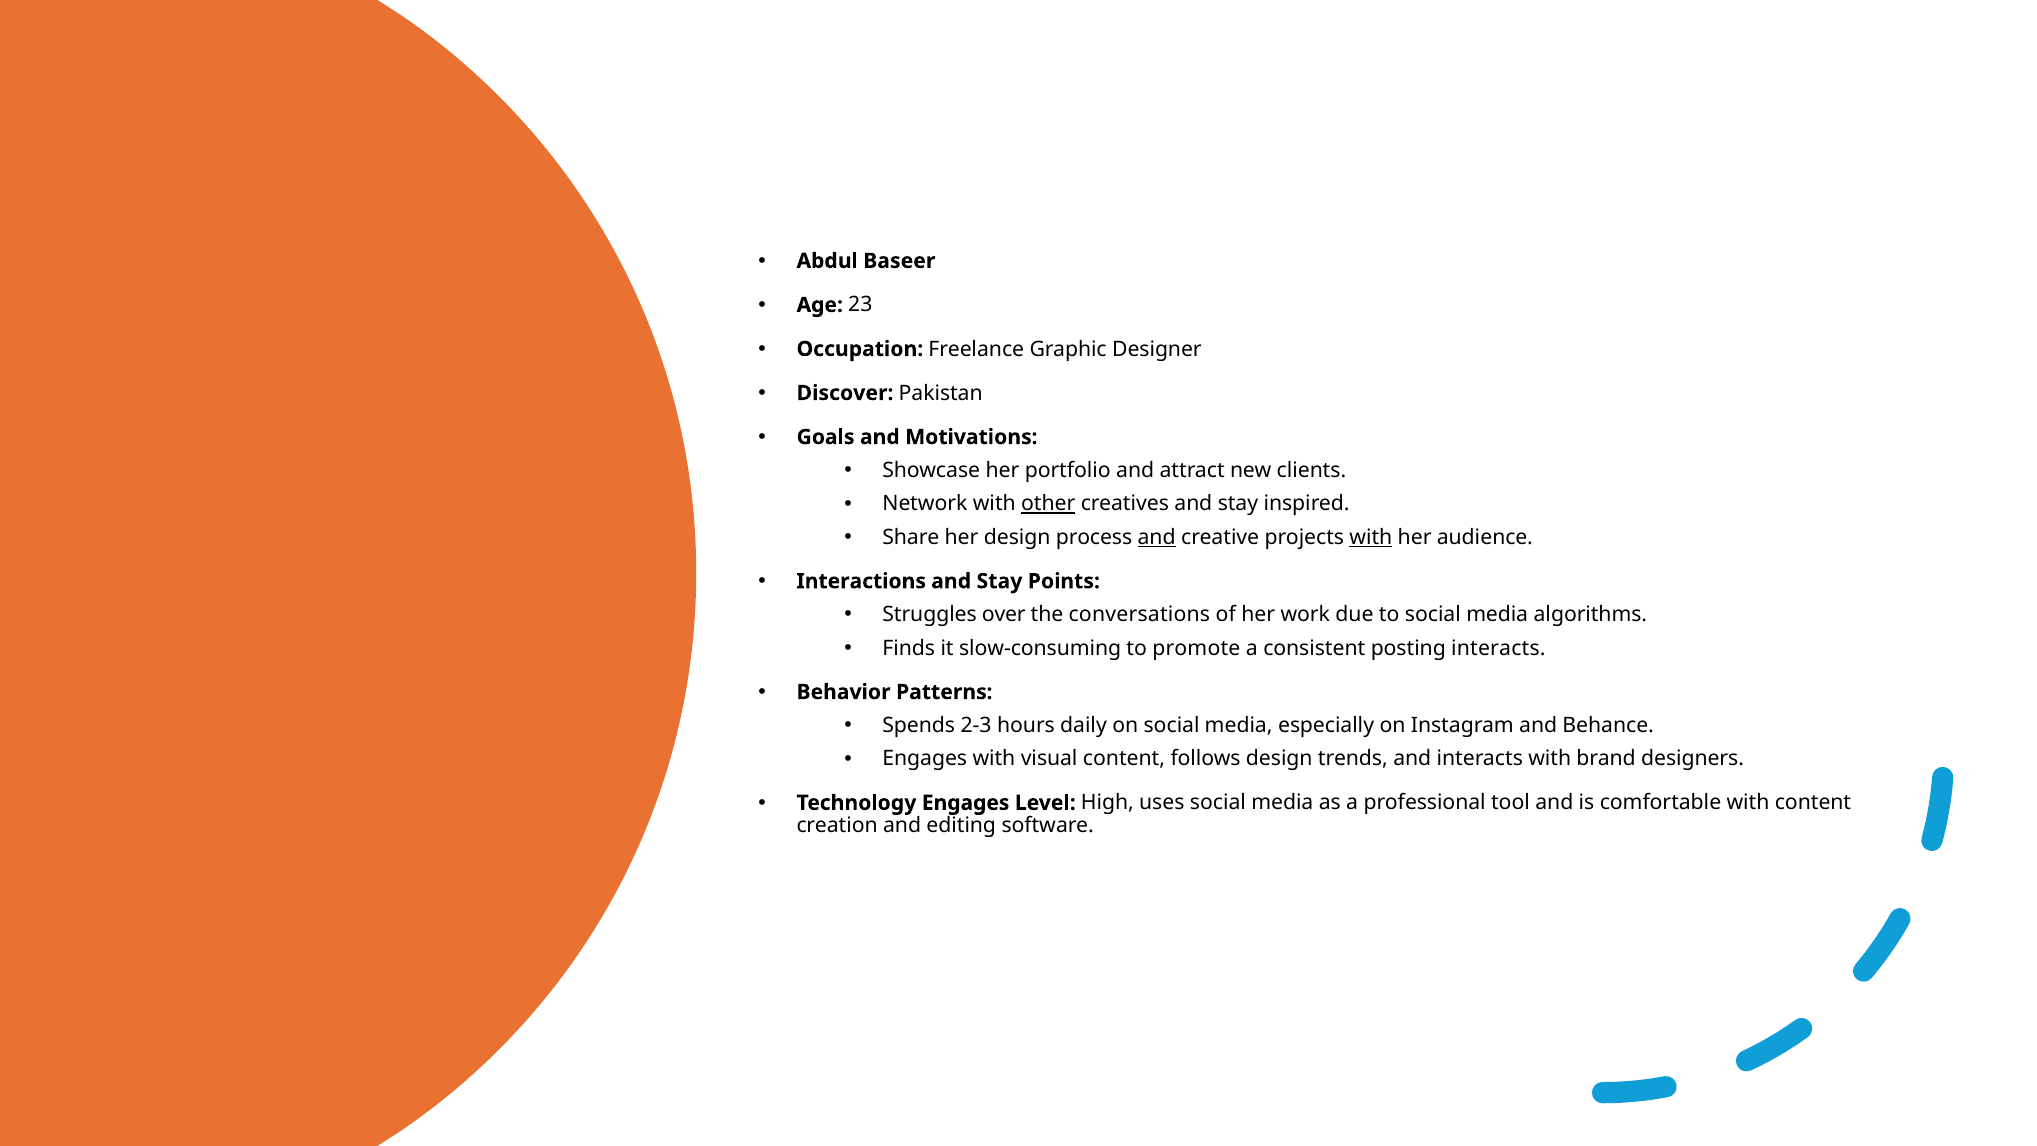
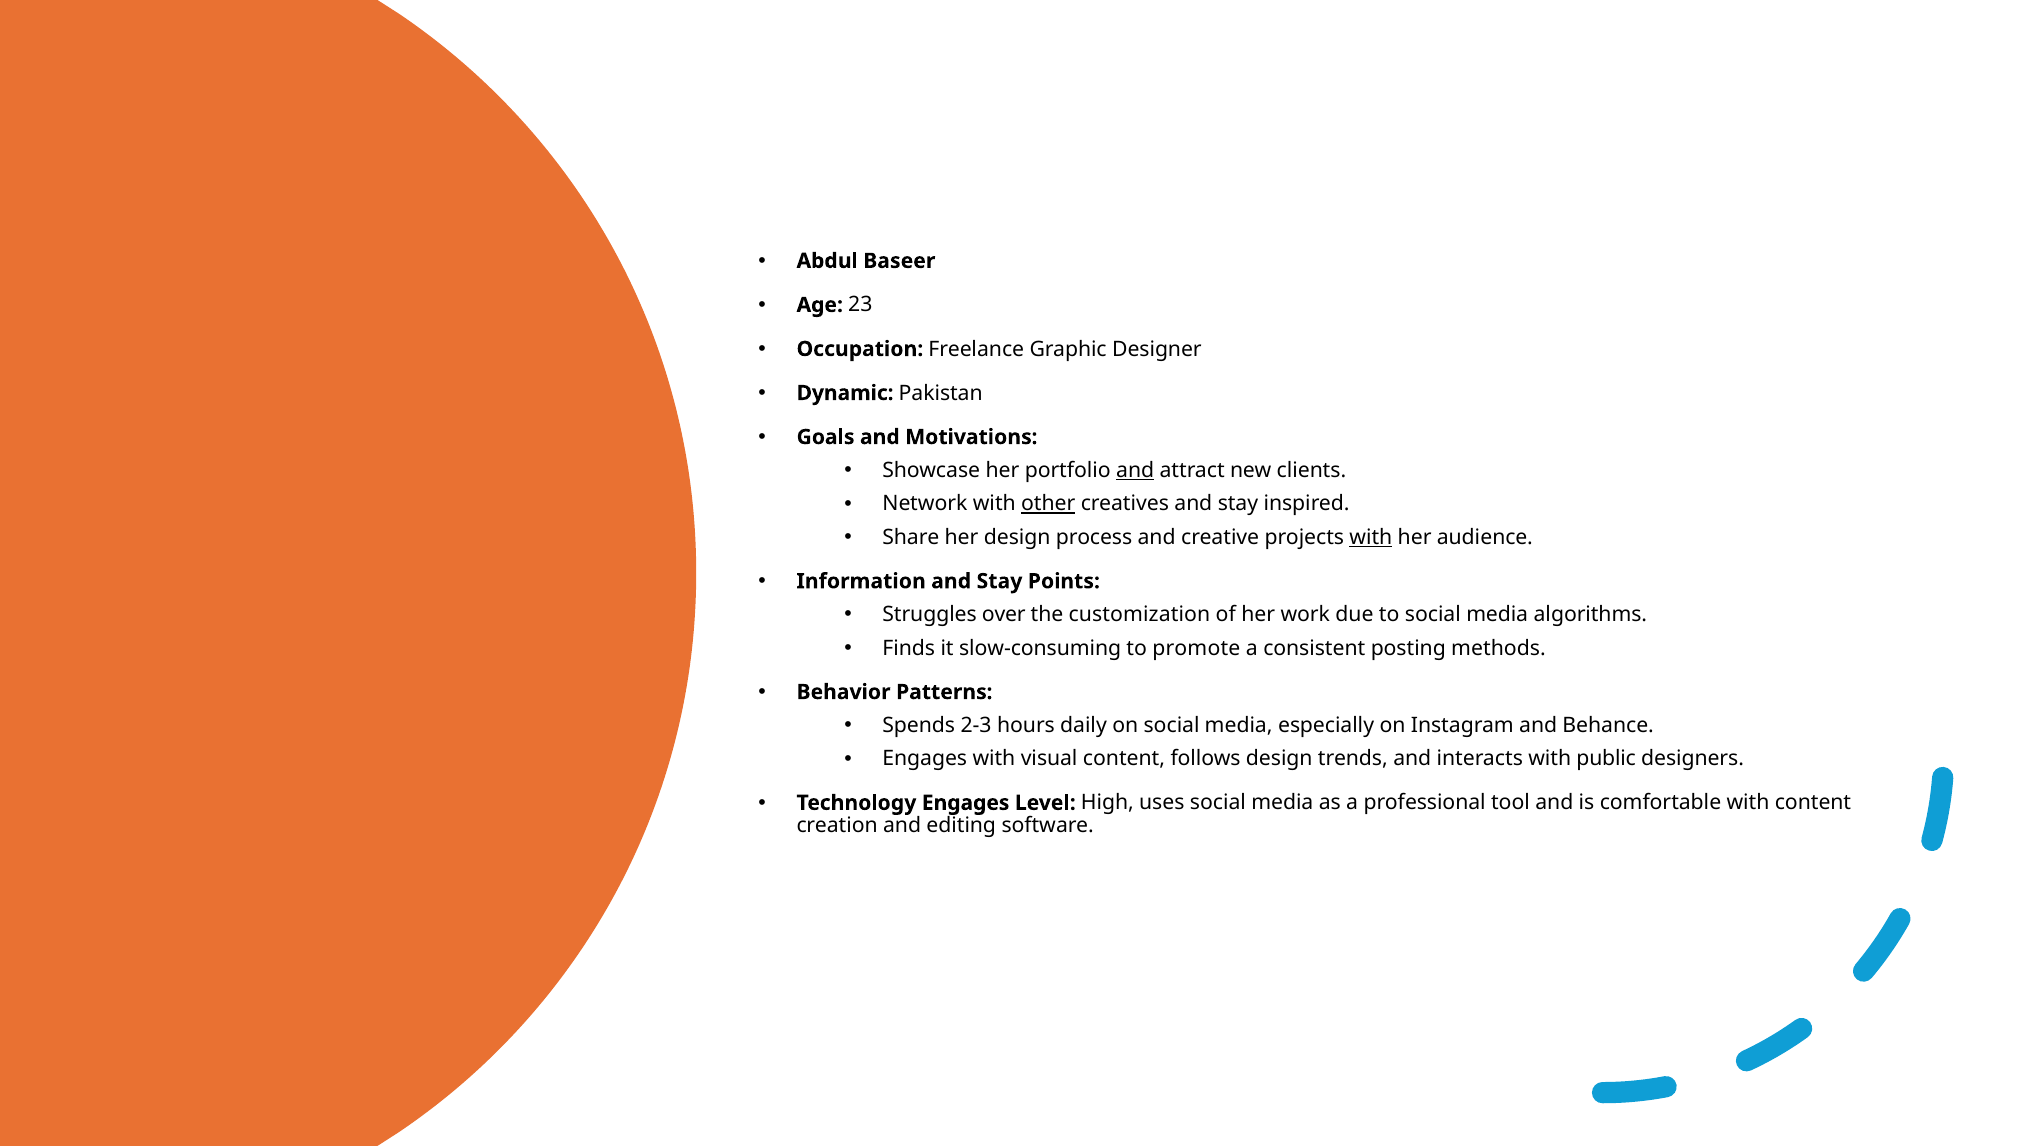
Discover: Discover -> Dynamic
and at (1135, 470) underline: none -> present
and at (1157, 537) underline: present -> none
Interactions: Interactions -> Information
conversations: conversations -> customization
posting interacts: interacts -> methods
brand: brand -> public
